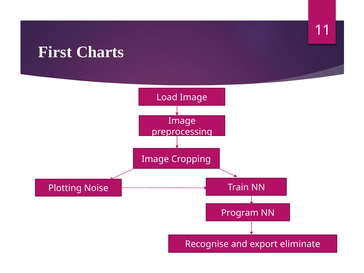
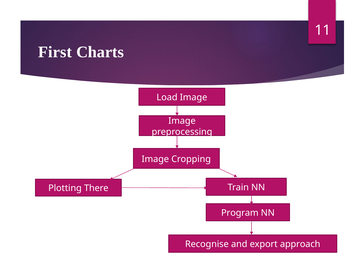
Noise: Noise -> There
eliminate: eliminate -> approach
